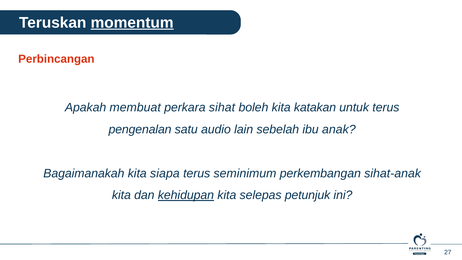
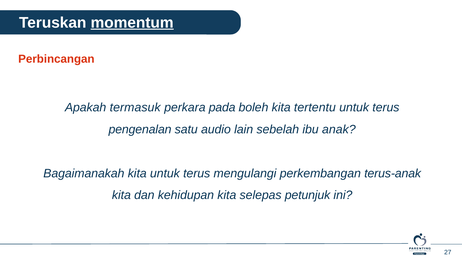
membuat: membuat -> termasuk
sihat: sihat -> pada
katakan: katakan -> tertentu
kita siapa: siapa -> untuk
seminimum: seminimum -> mengulangi
sihat-anak: sihat-anak -> terus-anak
kehidupan underline: present -> none
